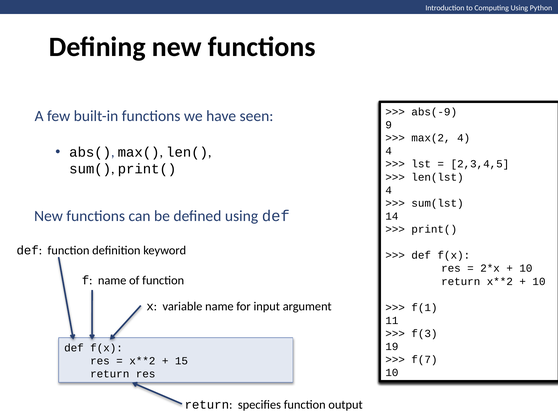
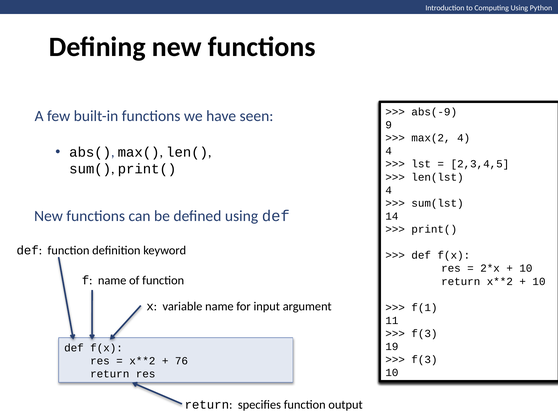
f(7 at (424, 359): f(7 -> f(3
15: 15 -> 76
